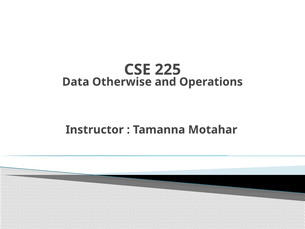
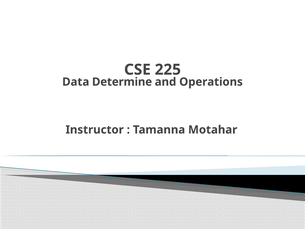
Otherwise: Otherwise -> Determine
